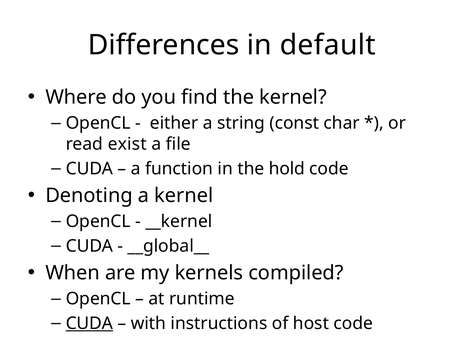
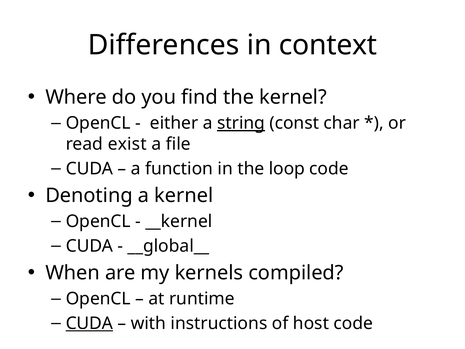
default: default -> context
string underline: none -> present
hold: hold -> loop
